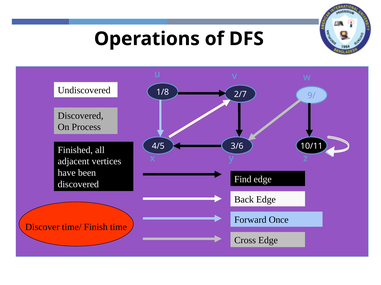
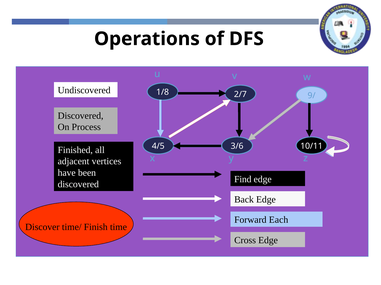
Once: Once -> Each
